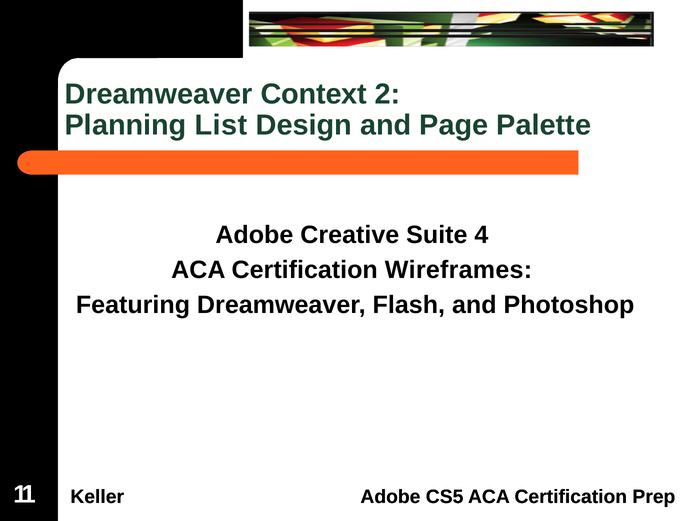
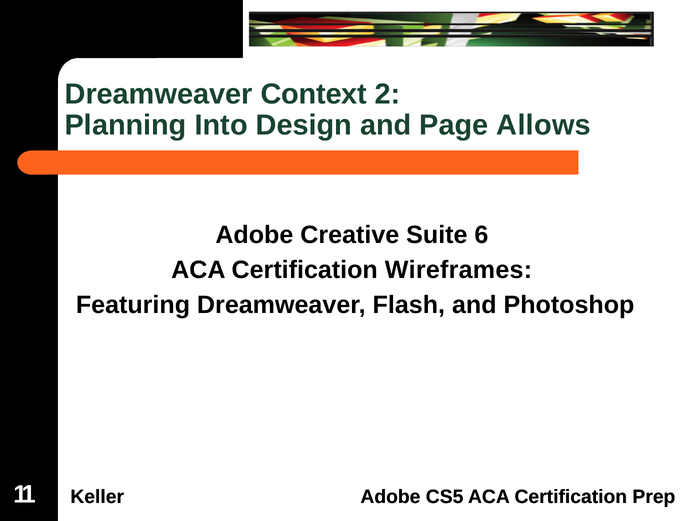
List: List -> Into
Palette: Palette -> Allows
4: 4 -> 6
